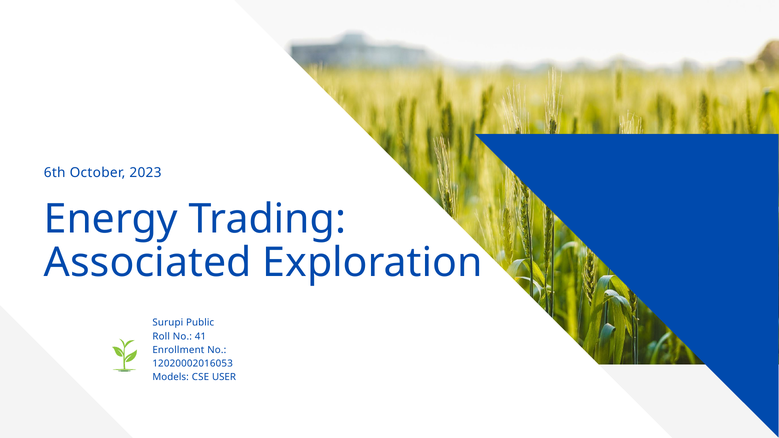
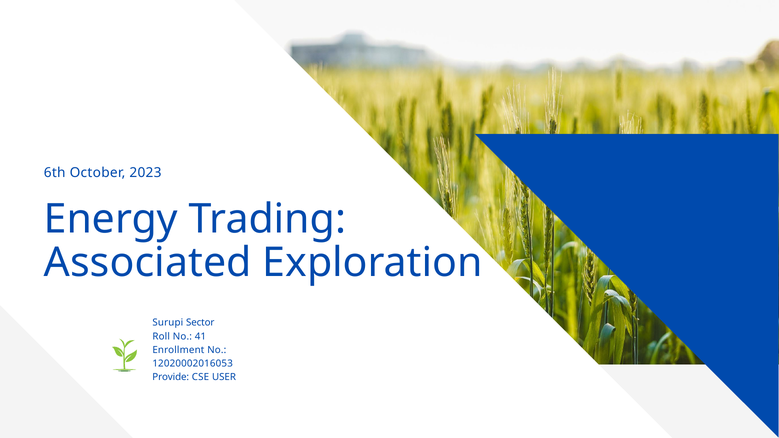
Public: Public -> Sector
Models: Models -> Provide
